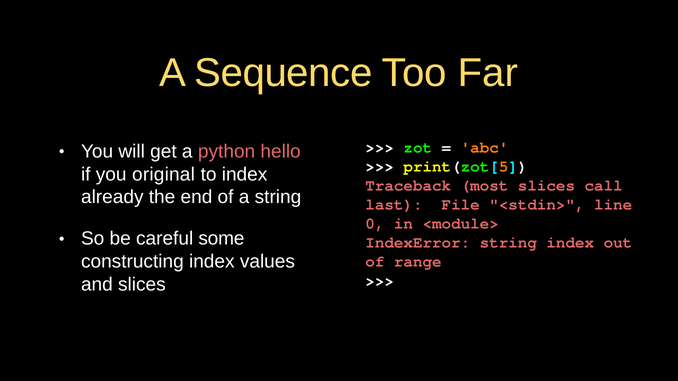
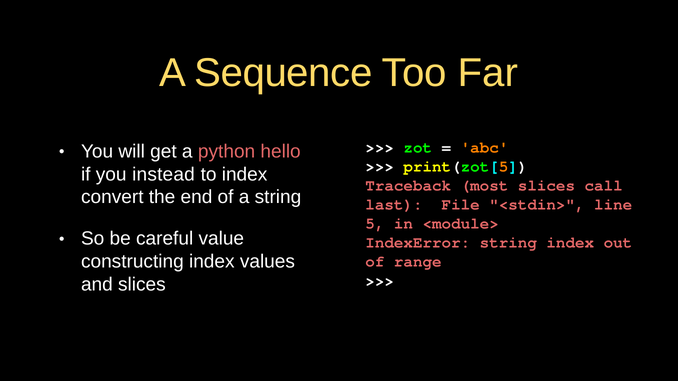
original: original -> instead
already: already -> convert
0: 0 -> 5
some: some -> value
